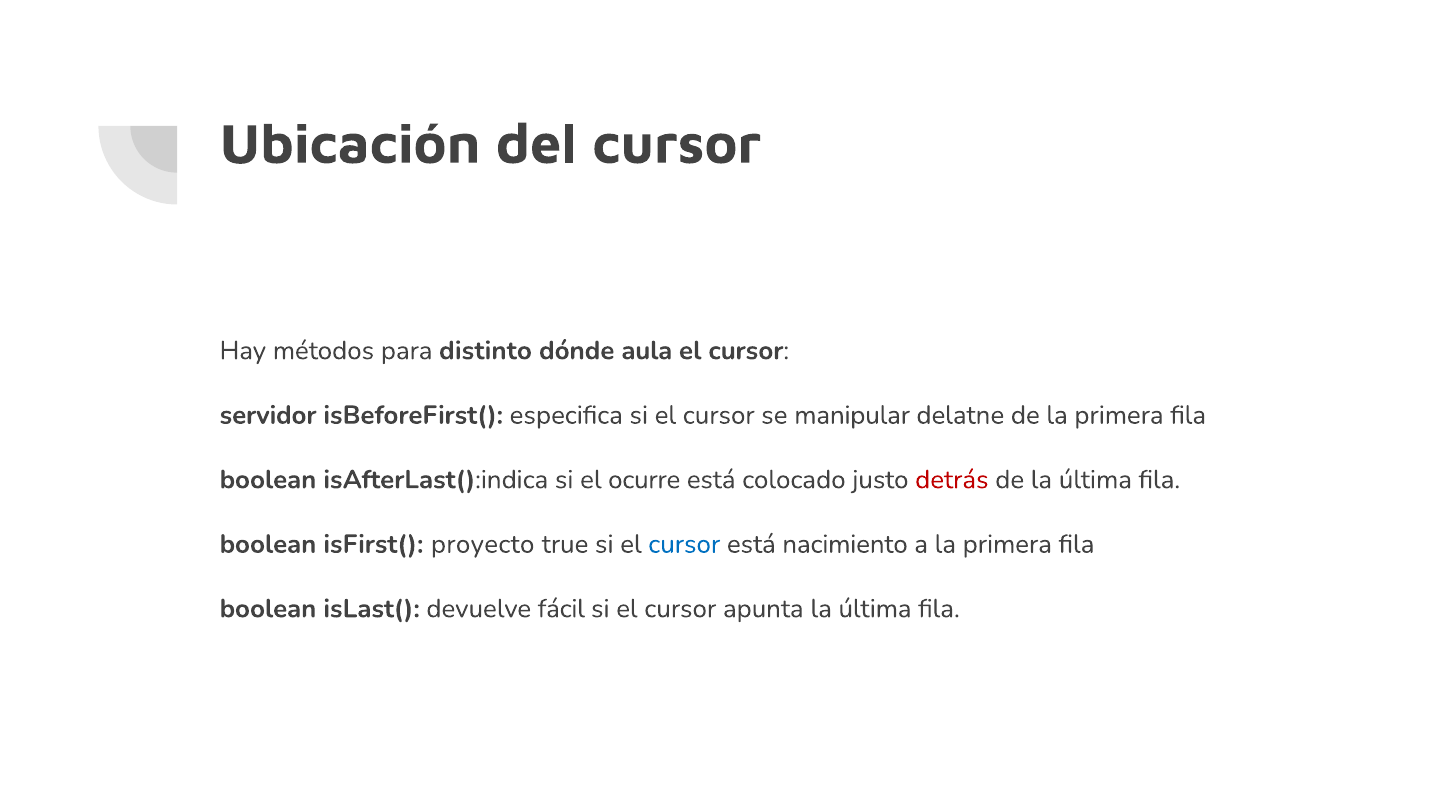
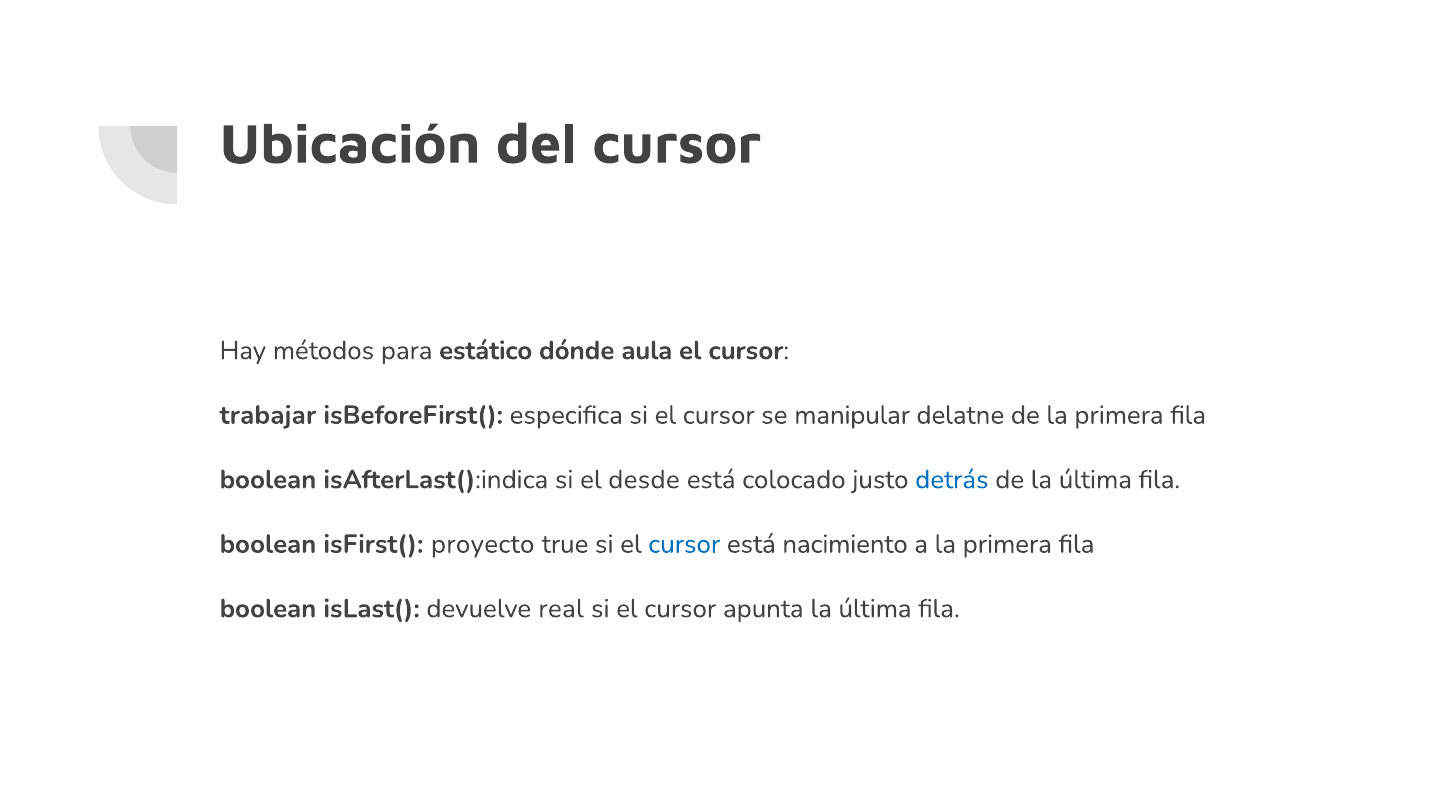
distinto: distinto -> estático
servidor: servidor -> trabajar
ocurre: ocurre -> desde
detrás colour: red -> blue
fácil: fácil -> real
